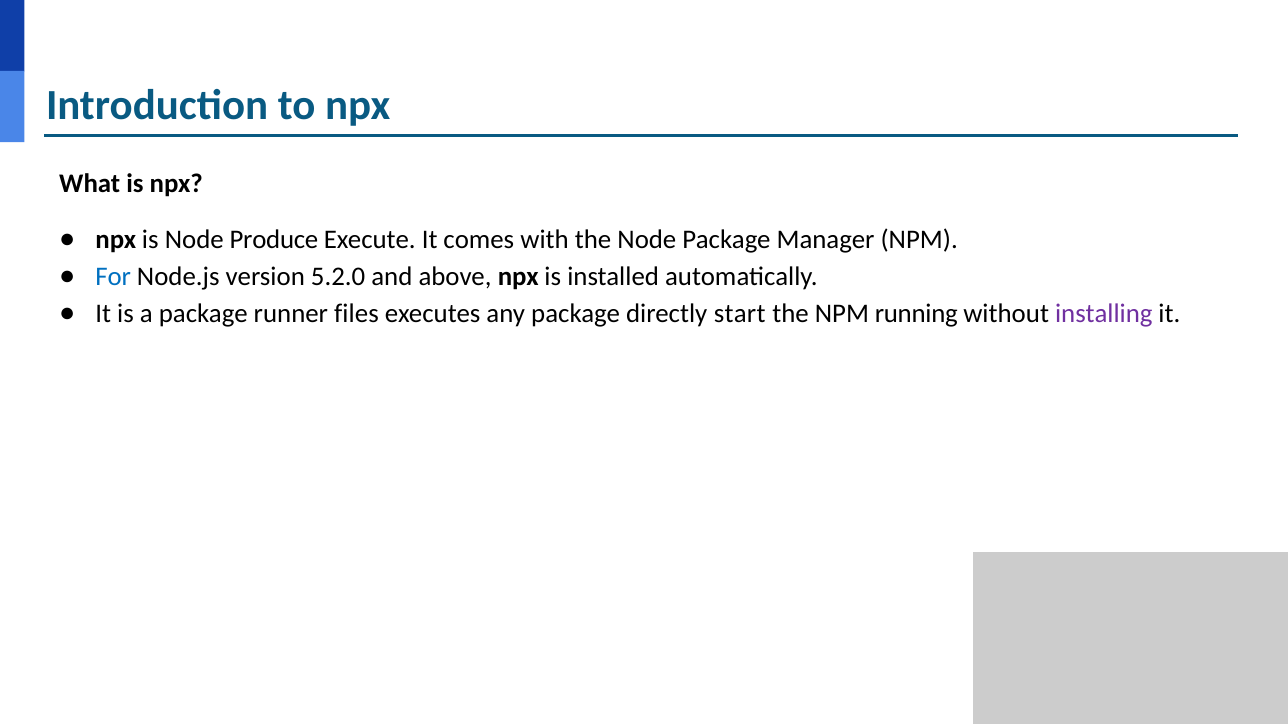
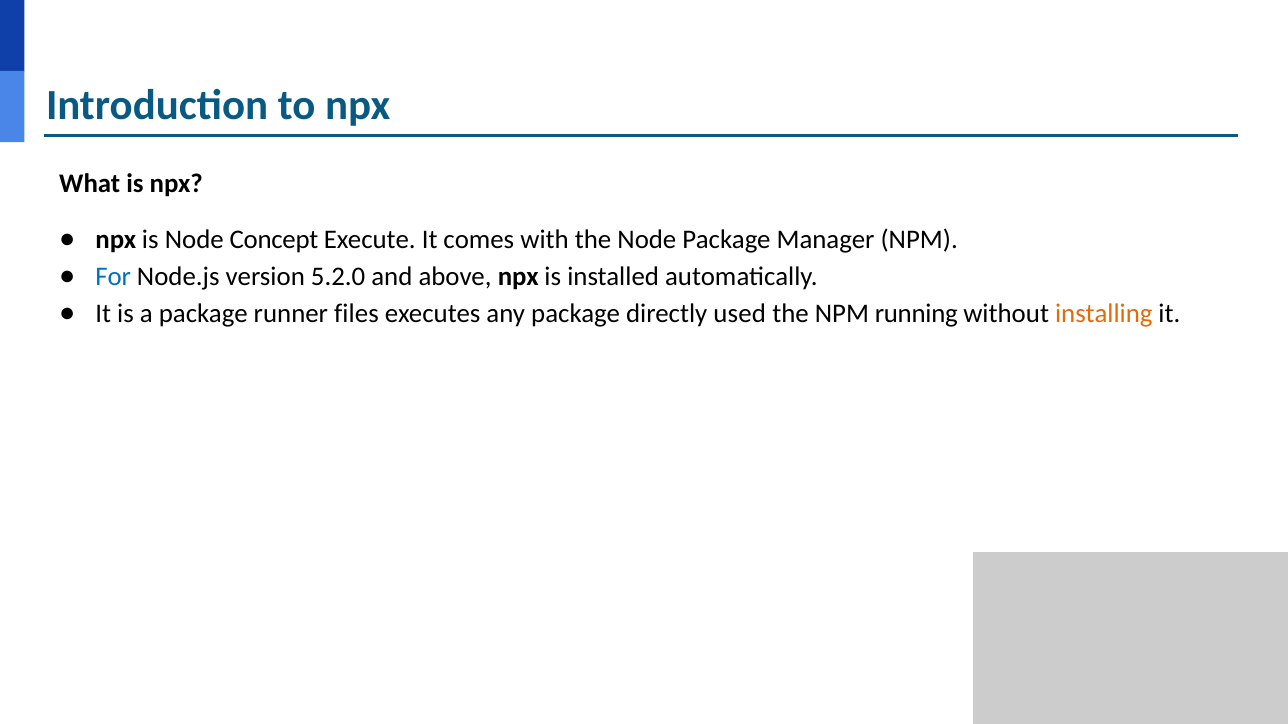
Produce: Produce -> Concept
start: start -> used
installing colour: purple -> orange
